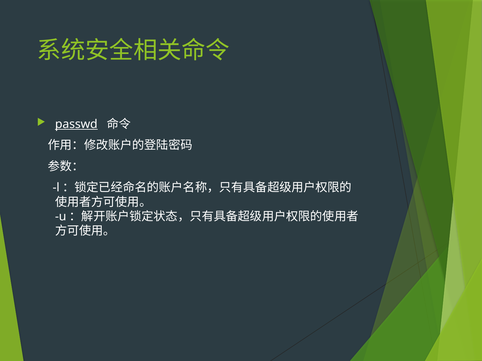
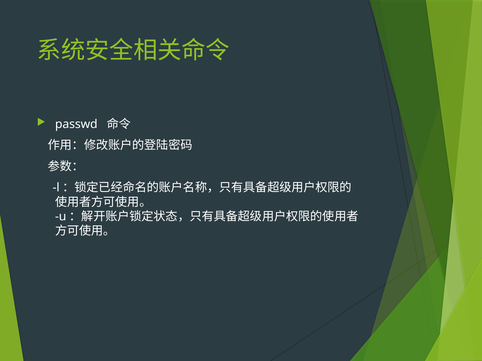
passwd underline: present -> none
